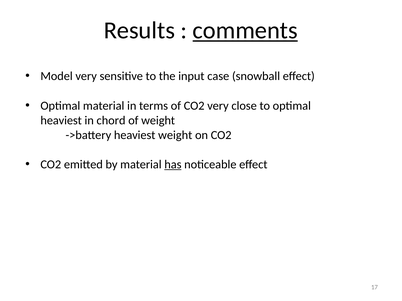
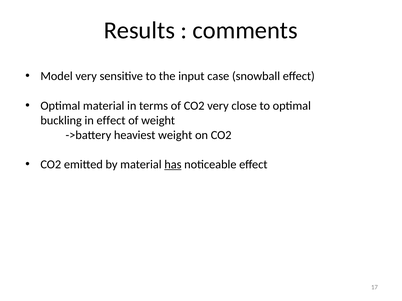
comments underline: present -> none
heaviest at (61, 121): heaviest -> buckling
in chord: chord -> effect
